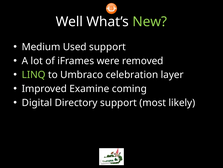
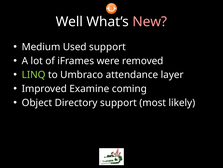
New colour: light green -> pink
celebration: celebration -> attendance
Digital: Digital -> Object
